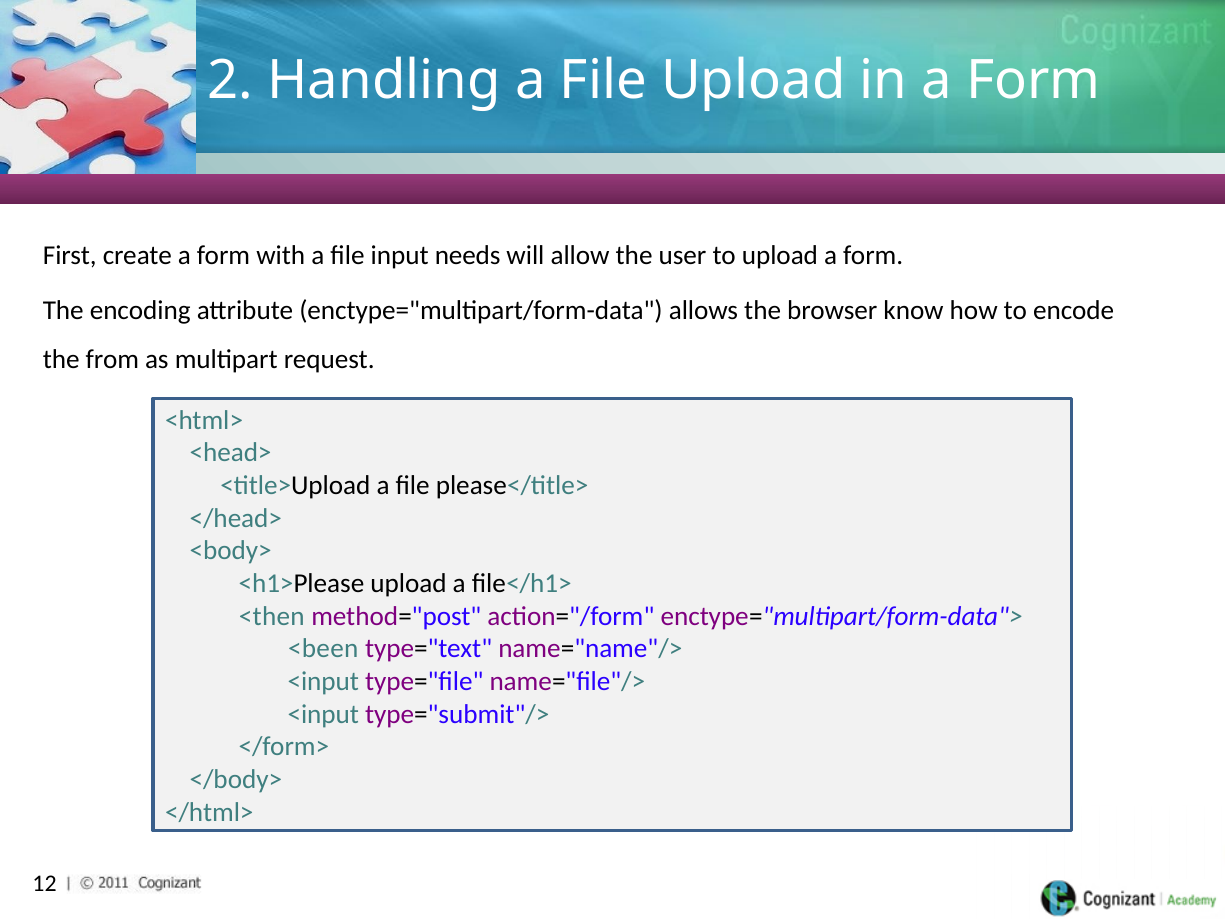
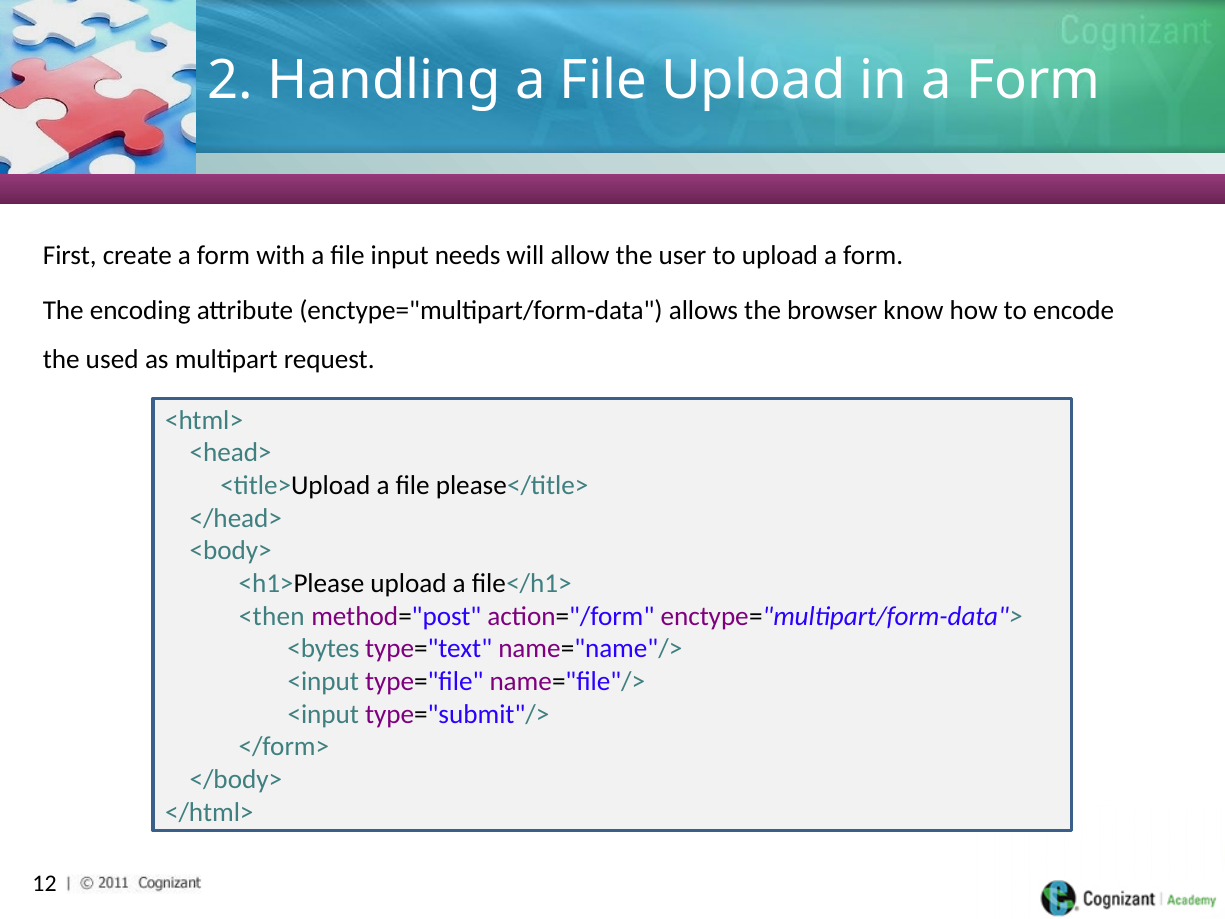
from: from -> used
<been: <been -> <bytes
